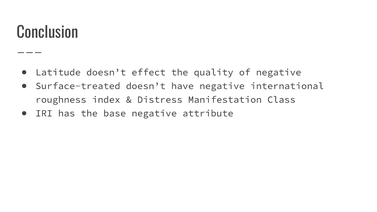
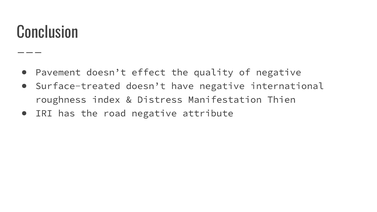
Latitude: Latitude -> Pavement
Class: Class -> Thien
base: base -> road
